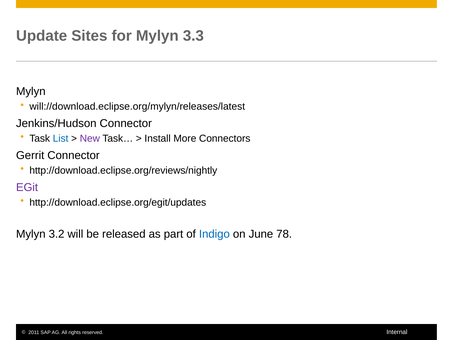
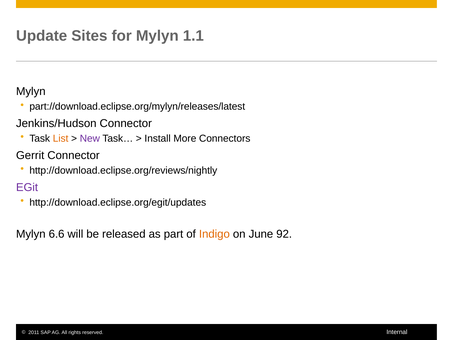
3.3: 3.3 -> 1.1
will://download.eclipse.org/mylyn/releases/latest: will://download.eclipse.org/mylyn/releases/latest -> part://download.eclipse.org/mylyn/releases/latest
List colour: blue -> orange
3.2: 3.2 -> 6.6
Indigo colour: blue -> orange
78: 78 -> 92
